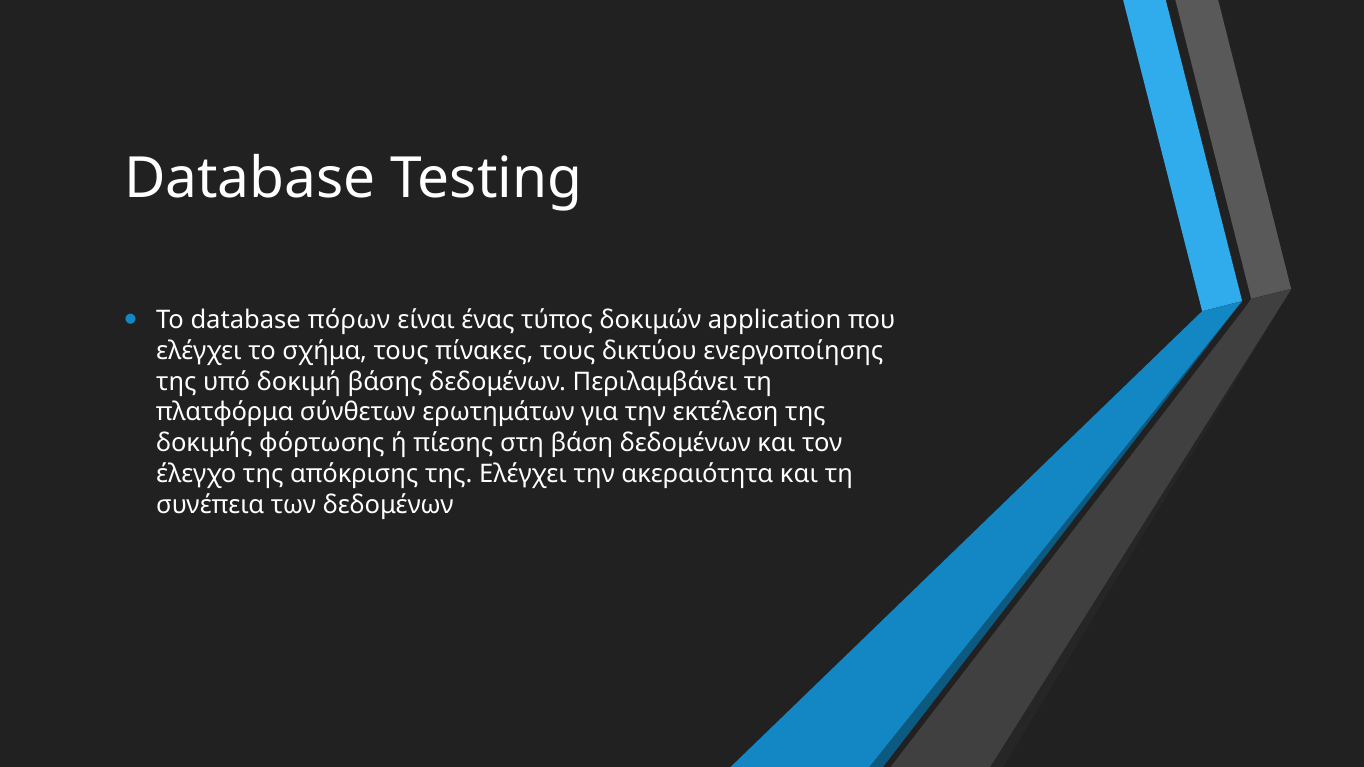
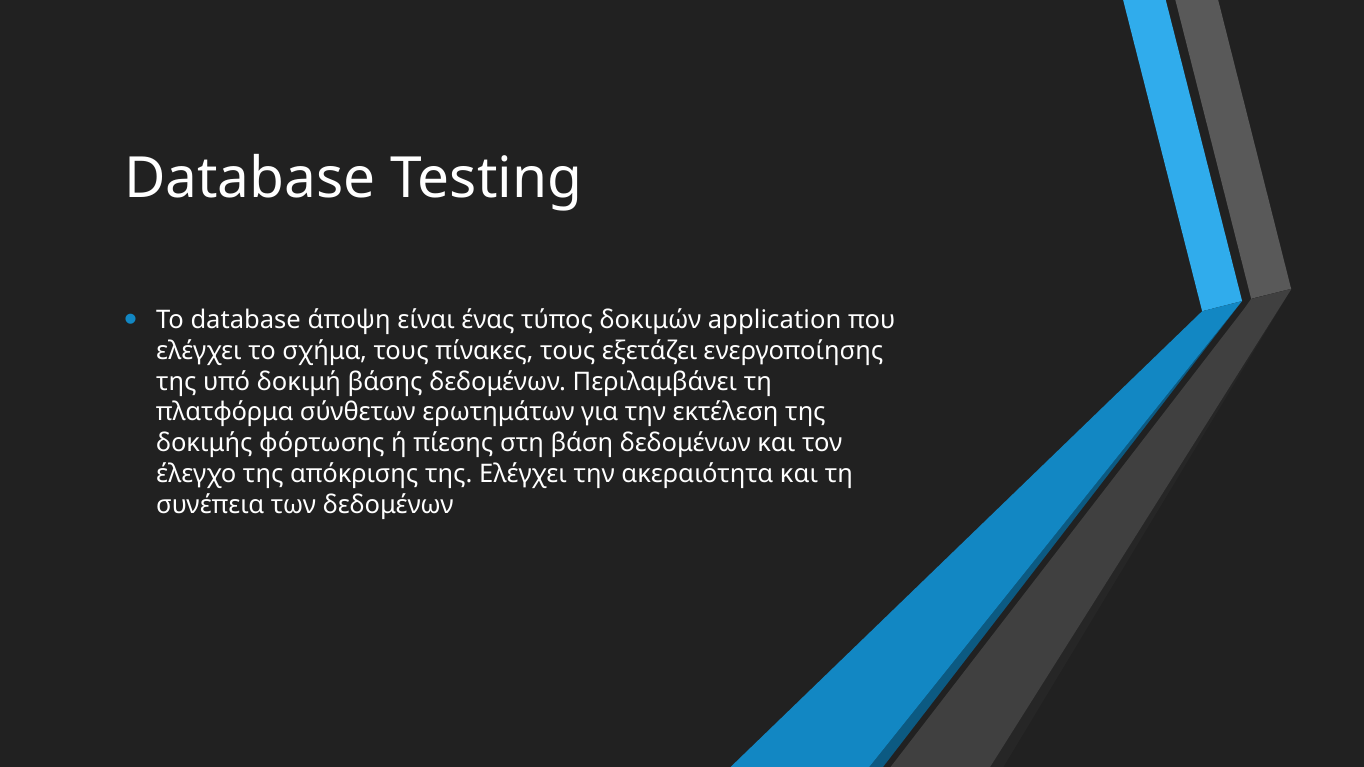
πόρων: πόρων -> άποψη
δικτύου: δικτύου -> εξετάζει
